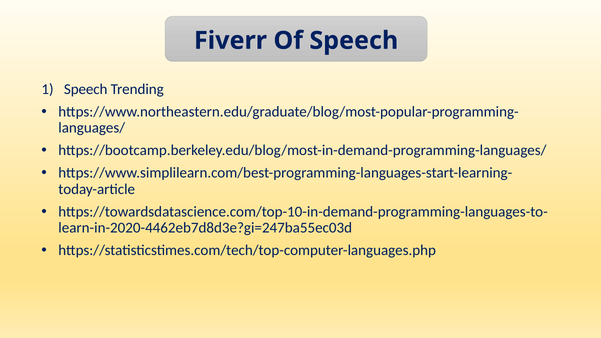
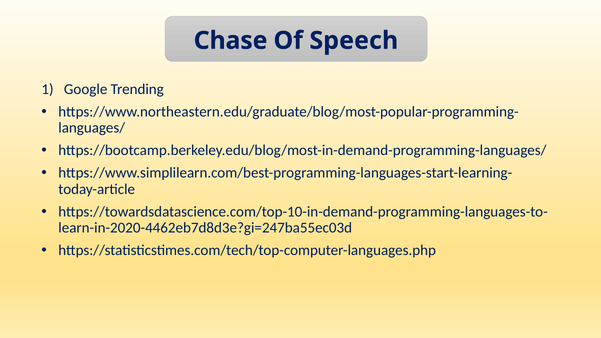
Fiverr: Fiverr -> Chase
Speech at (86, 89): Speech -> Google
